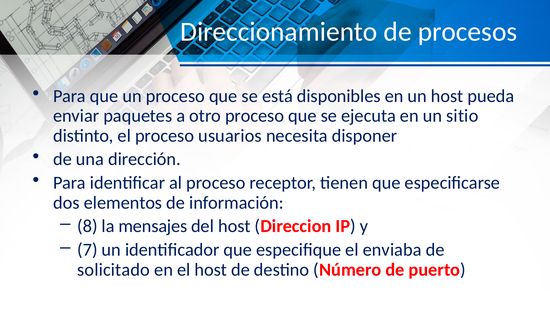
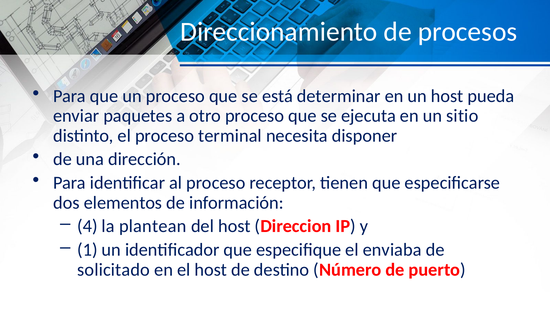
disponibles: disponibles -> determinar
usuarios: usuarios -> terminal
8: 8 -> 4
mensajes: mensajes -> plantean
7: 7 -> 1
